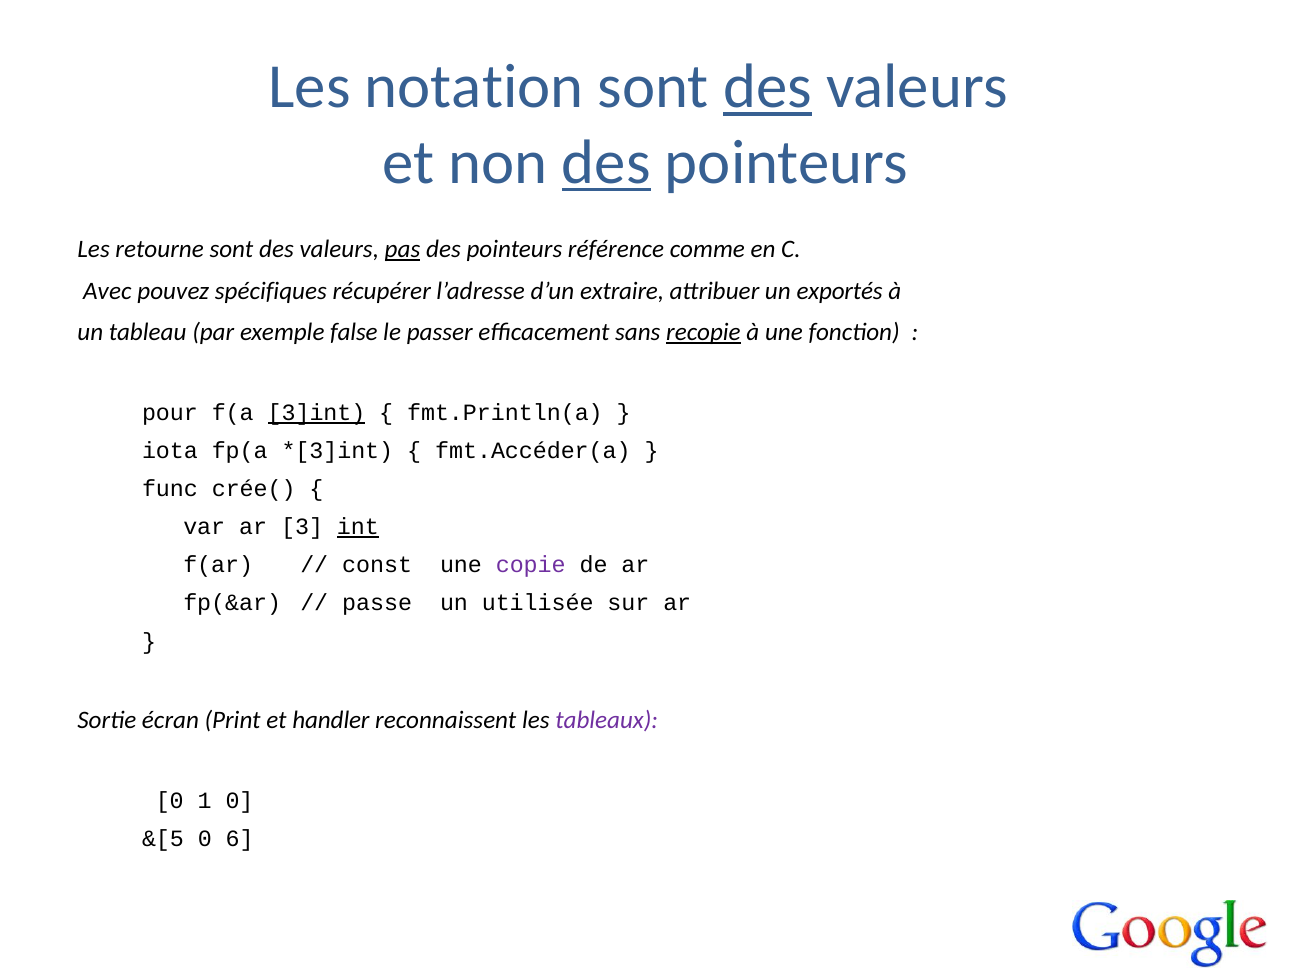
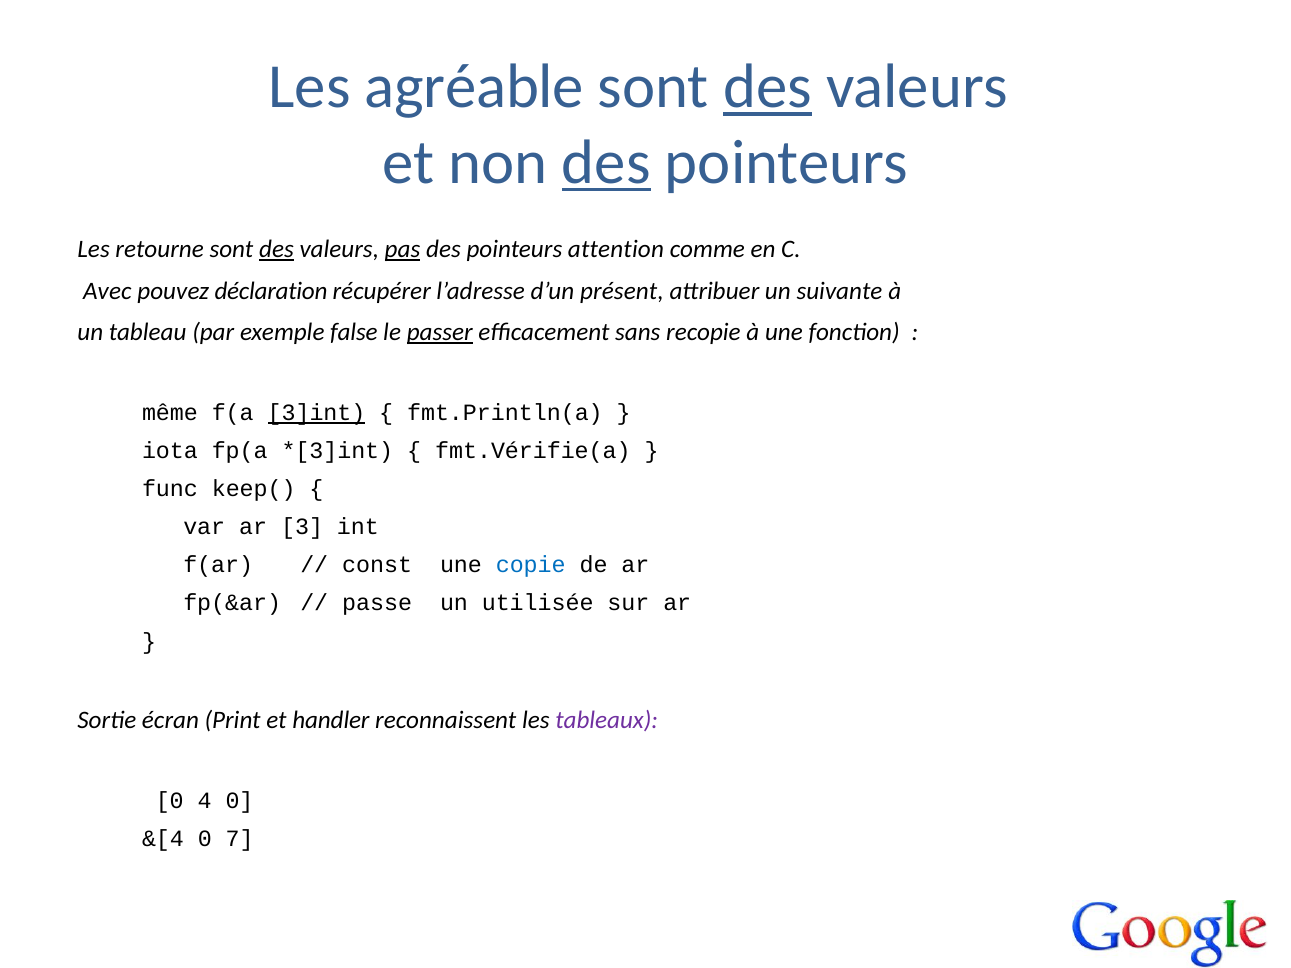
notation: notation -> agréable
des at (276, 249) underline: none -> present
référence: référence -> attention
spécifiques: spécifiques -> déclaration
extraire: extraire -> présent
exportés: exportés -> suivante
passer underline: none -> present
recopie underline: present -> none
pour: pour -> même
fmt.Accéder(a: fmt.Accéder(a -> fmt.Vérifie(a
crée(: crée( -> keep(
int underline: present -> none
copie colour: purple -> blue
1: 1 -> 4
&[5: &[5 -> &[4
6: 6 -> 7
